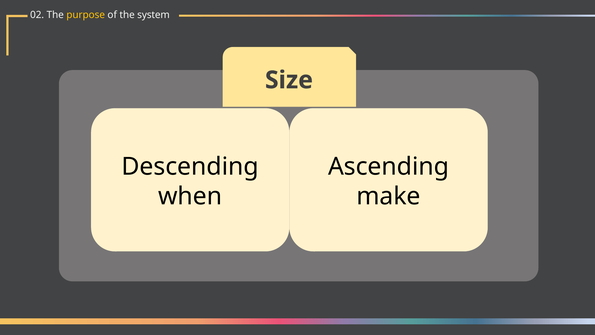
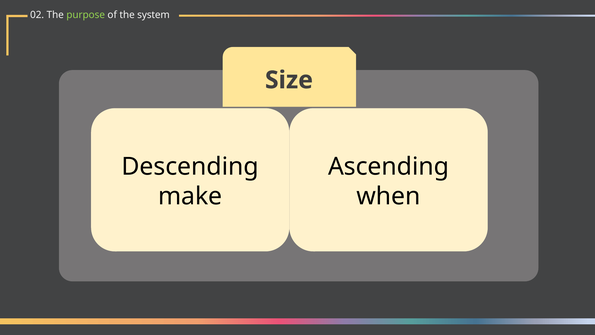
purpose colour: yellow -> light green
when: when -> make
make: make -> when
